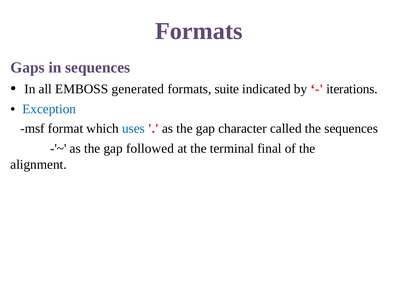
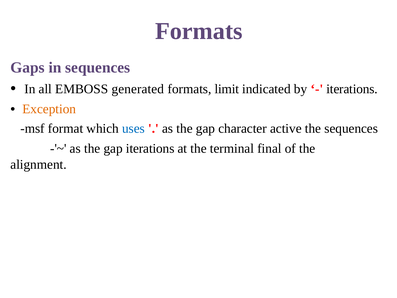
suite: suite -> limit
Exception colour: blue -> orange
called: called -> active
gap followed: followed -> iterations
